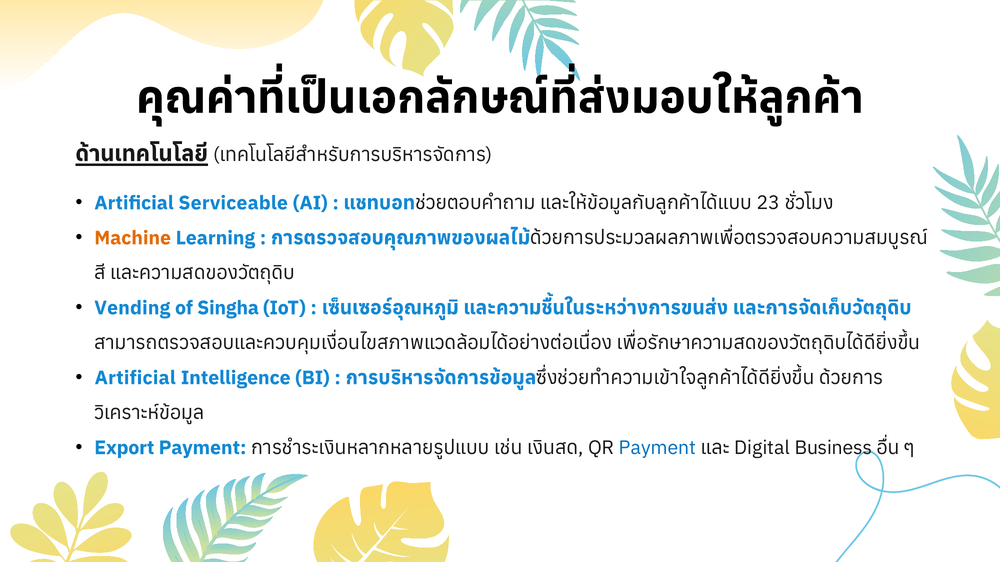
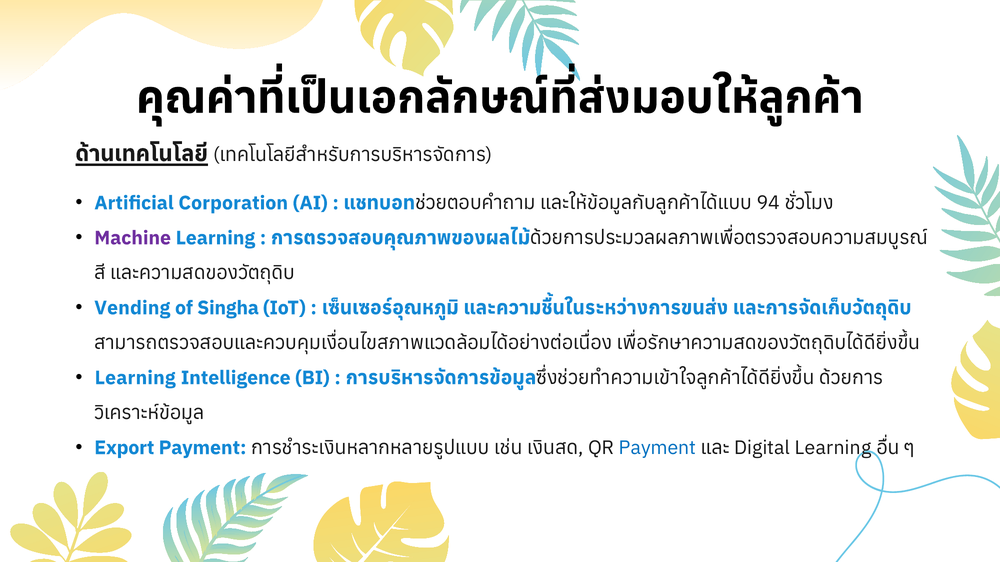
Serviceable: Serviceable -> Corporation
23: 23 -> 94
Machine colour: orange -> purple
Artificial at (135, 378): Artificial -> Learning
Digital Business: Business -> Learning
